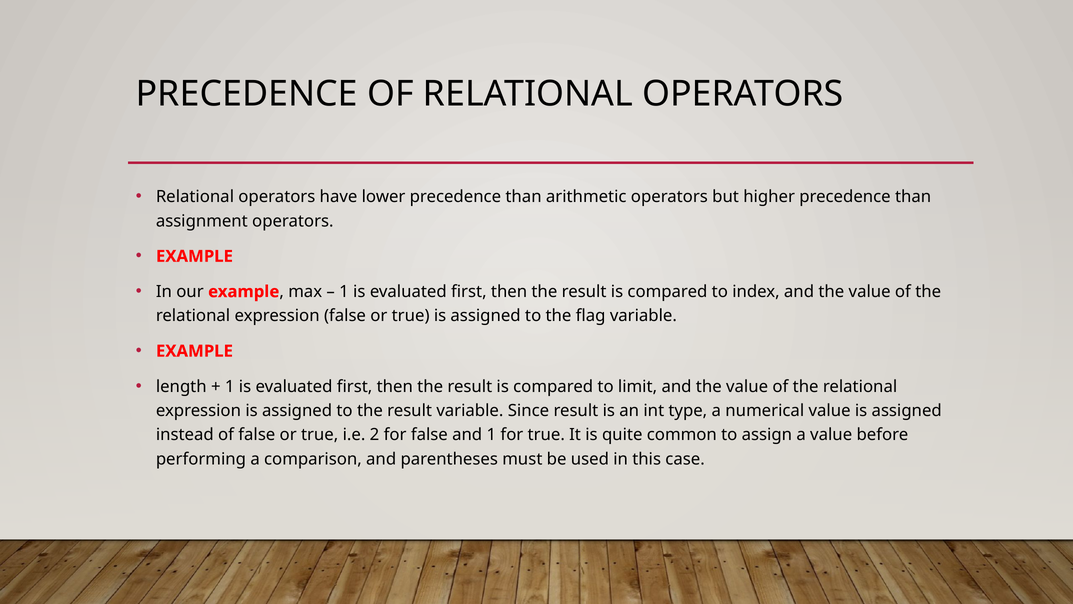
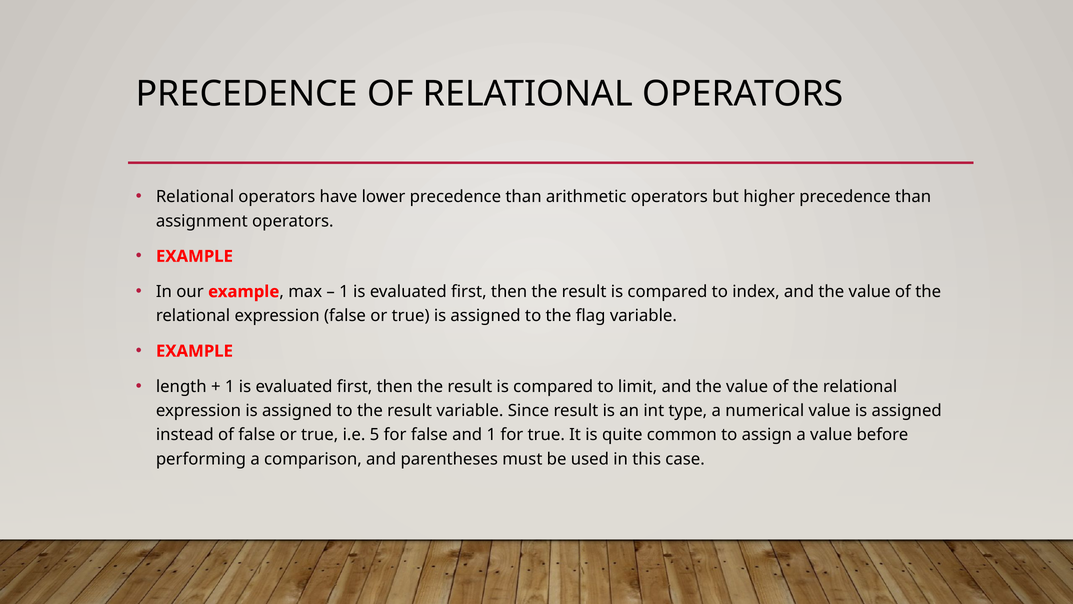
2: 2 -> 5
